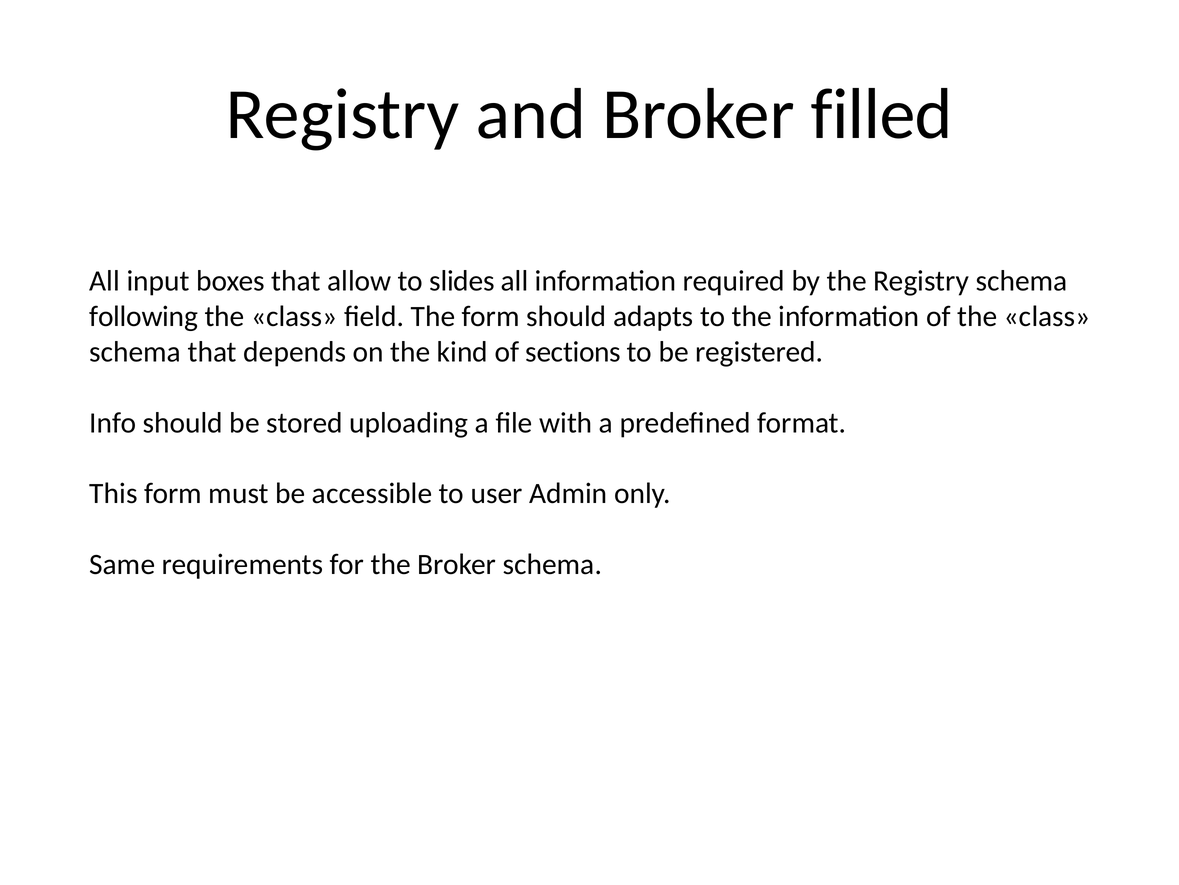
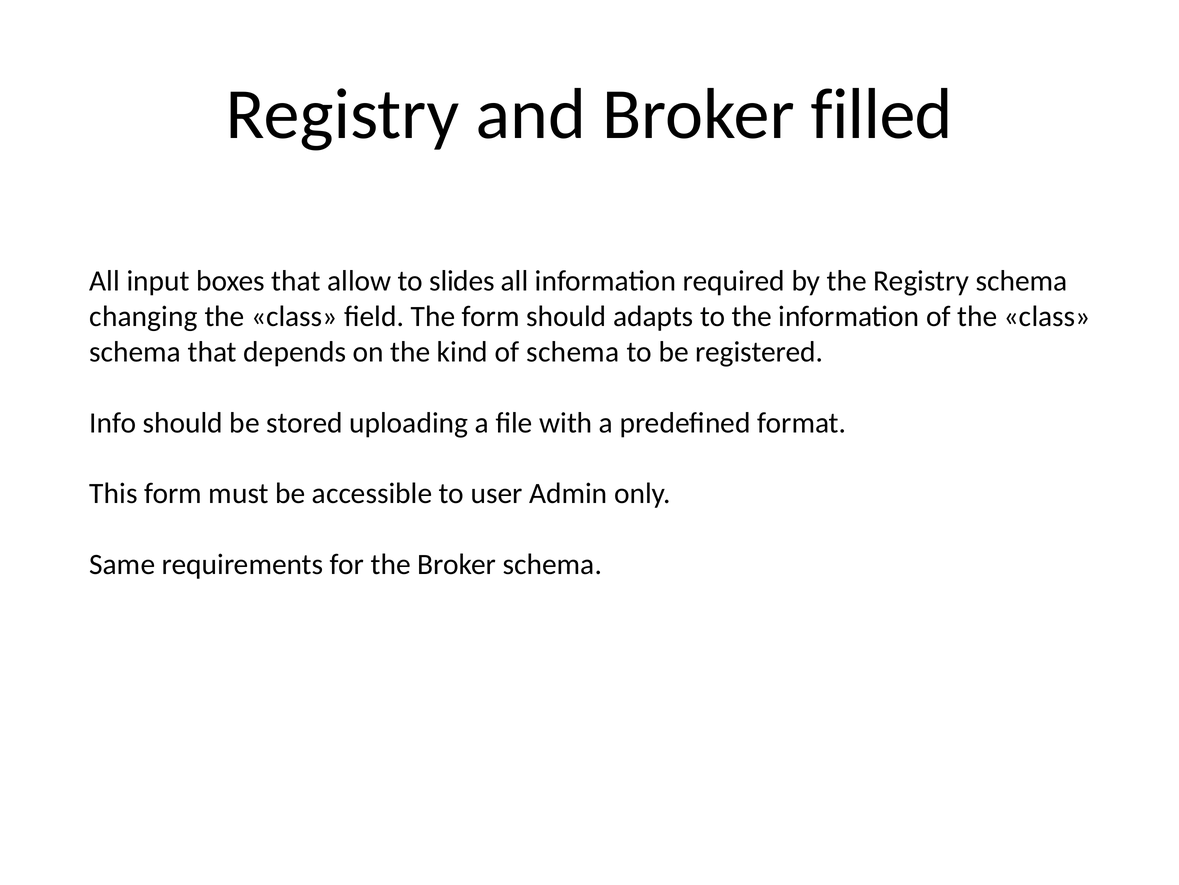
following: following -> changing
of sections: sections -> schema
